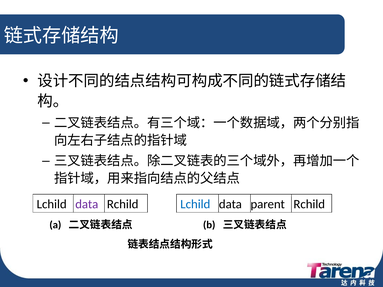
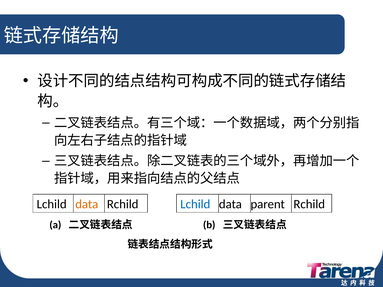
data at (87, 204) colour: purple -> orange
